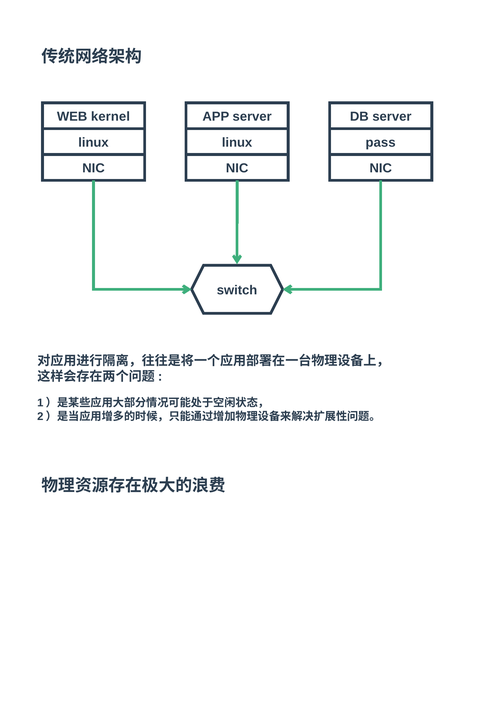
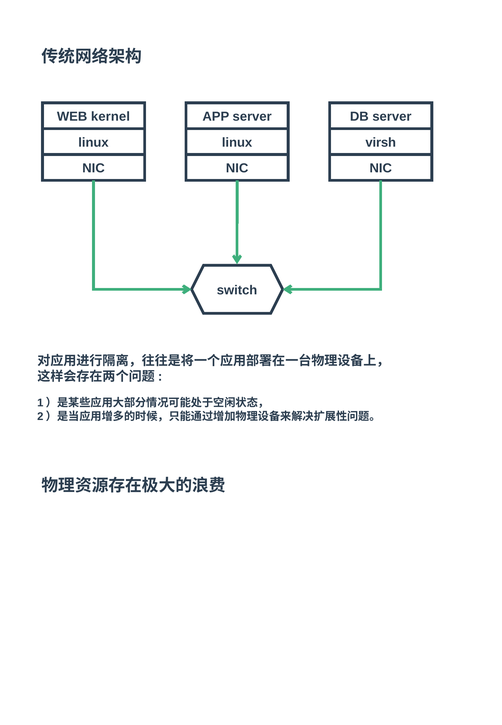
pass: pass -> virsh
